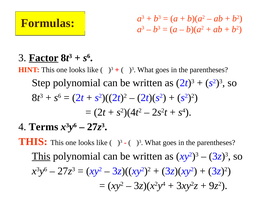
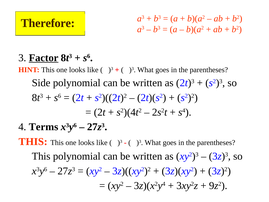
Formulas: Formulas -> Therefore
Step: Step -> Side
This at (41, 156) underline: present -> none
